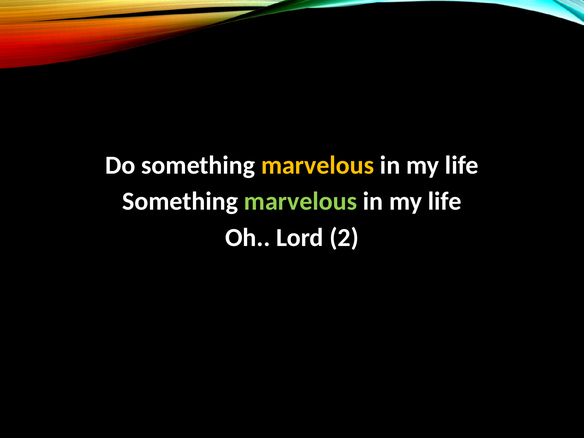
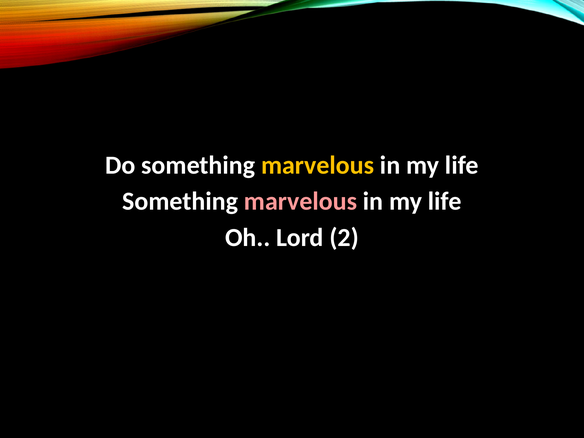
marvelous at (300, 201) colour: light green -> pink
